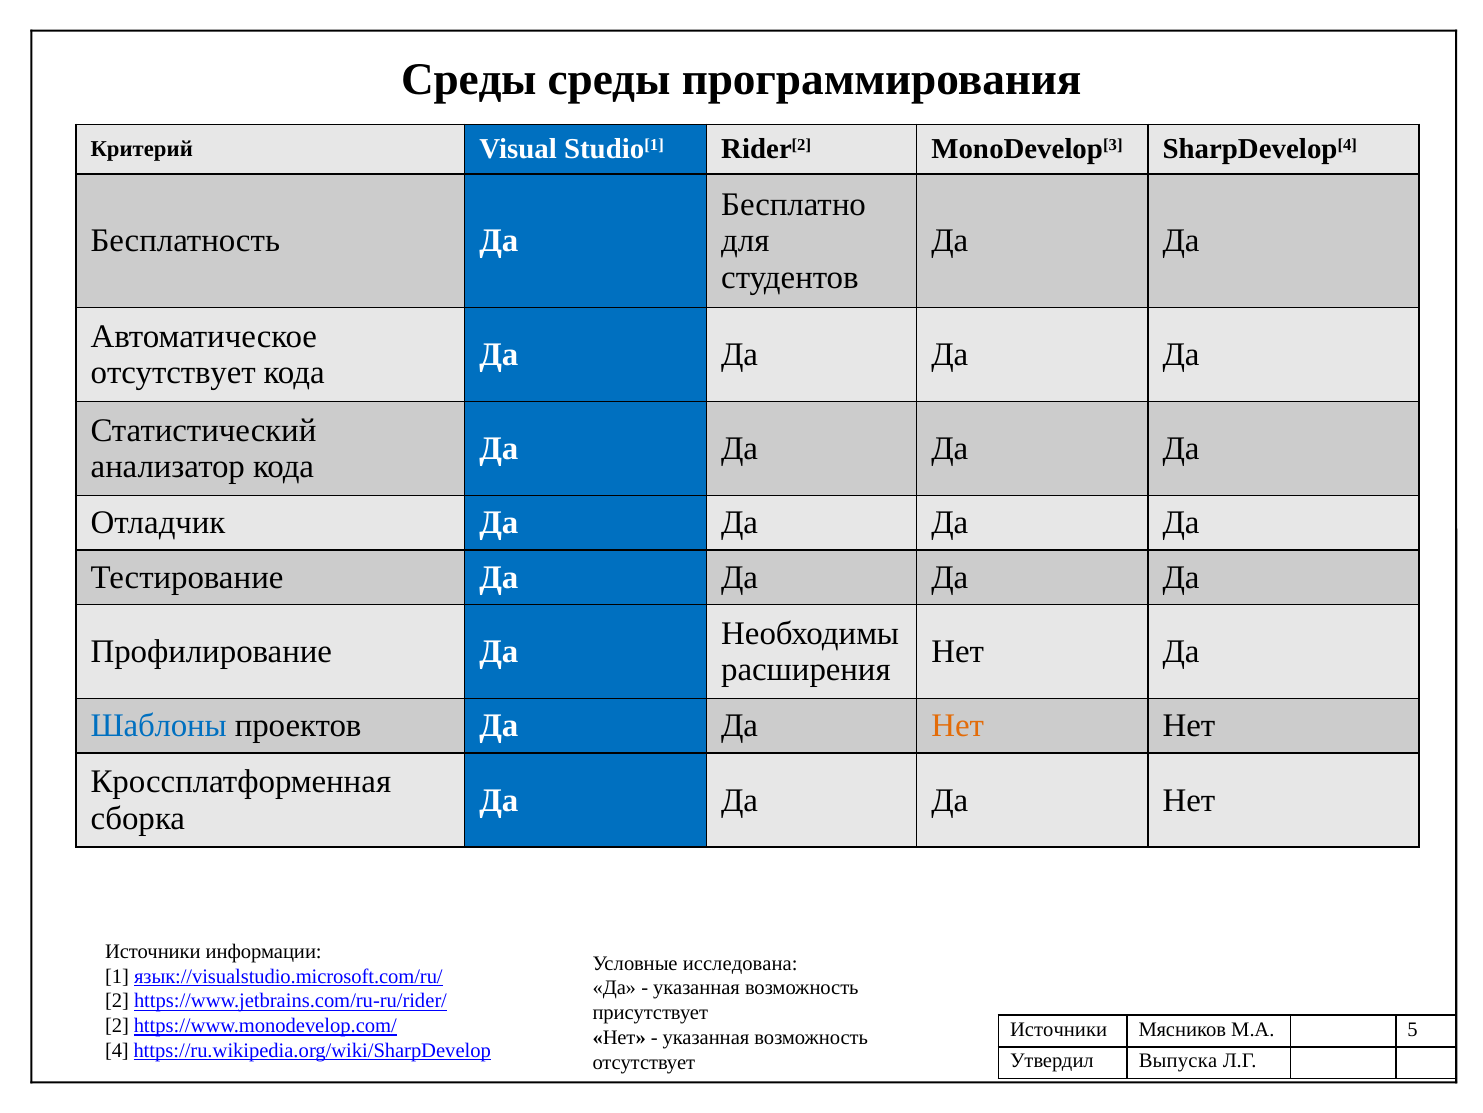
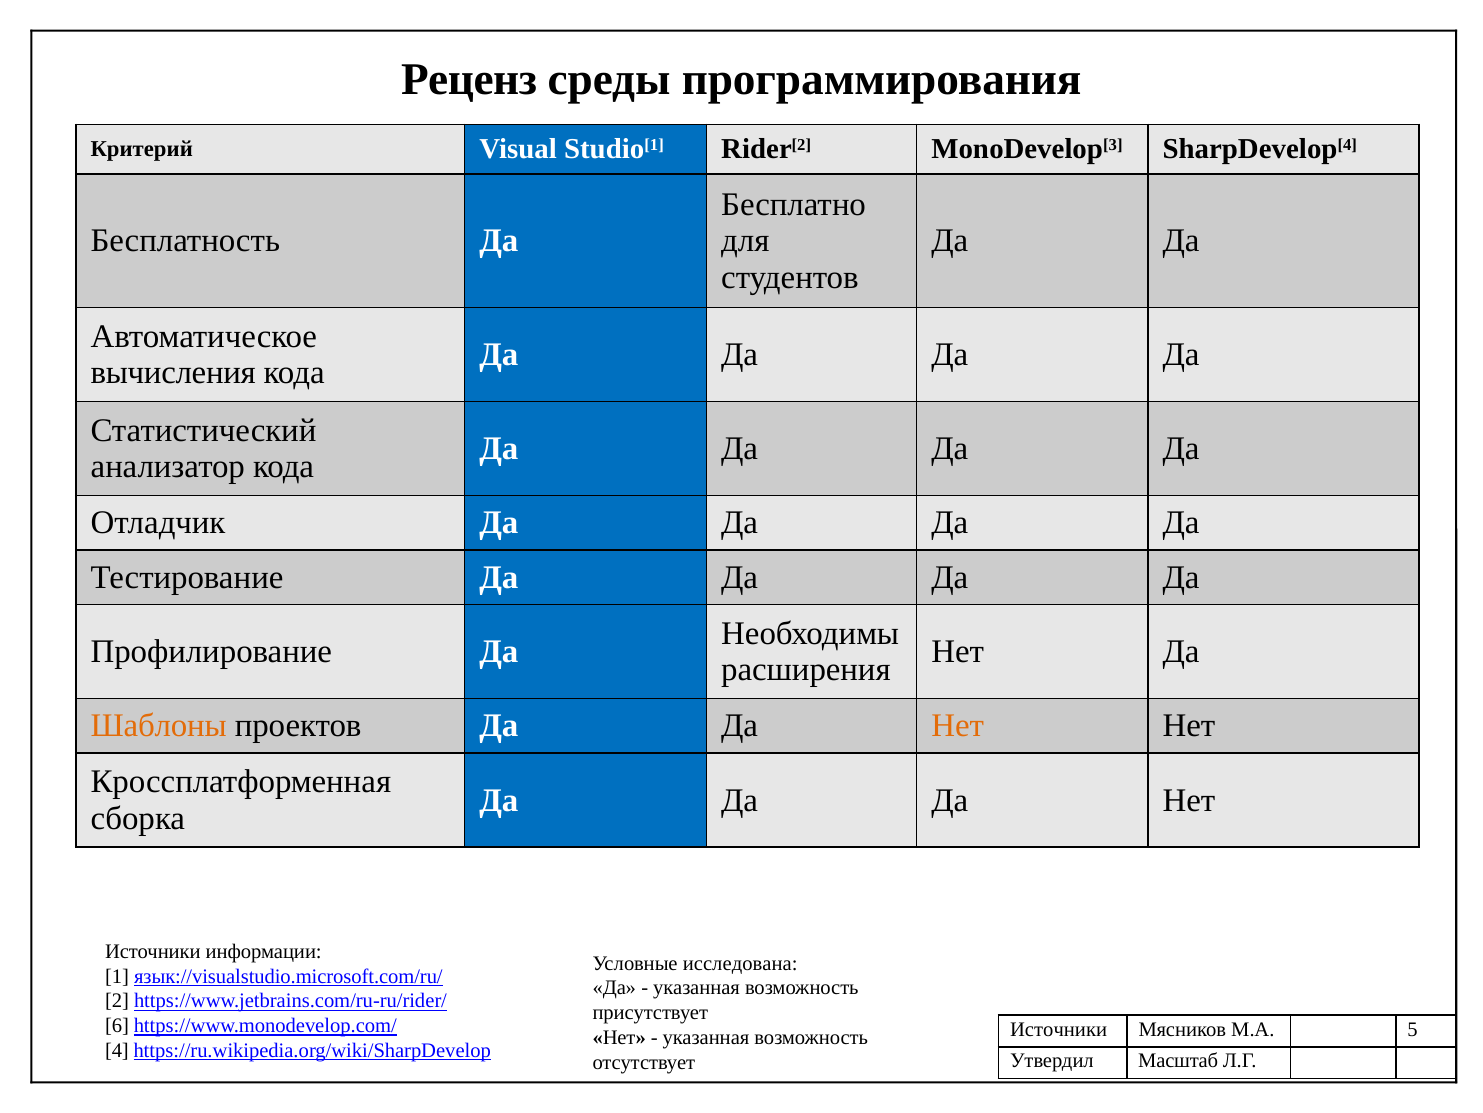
Среды at (469, 80): Среды -> Реценз
отсутствует at (173, 373): отсутствует -> вычисления
Шаблоны colour: blue -> orange
2 at (117, 1025): 2 -> 6
Выпуска: Выпуска -> Масштаб
